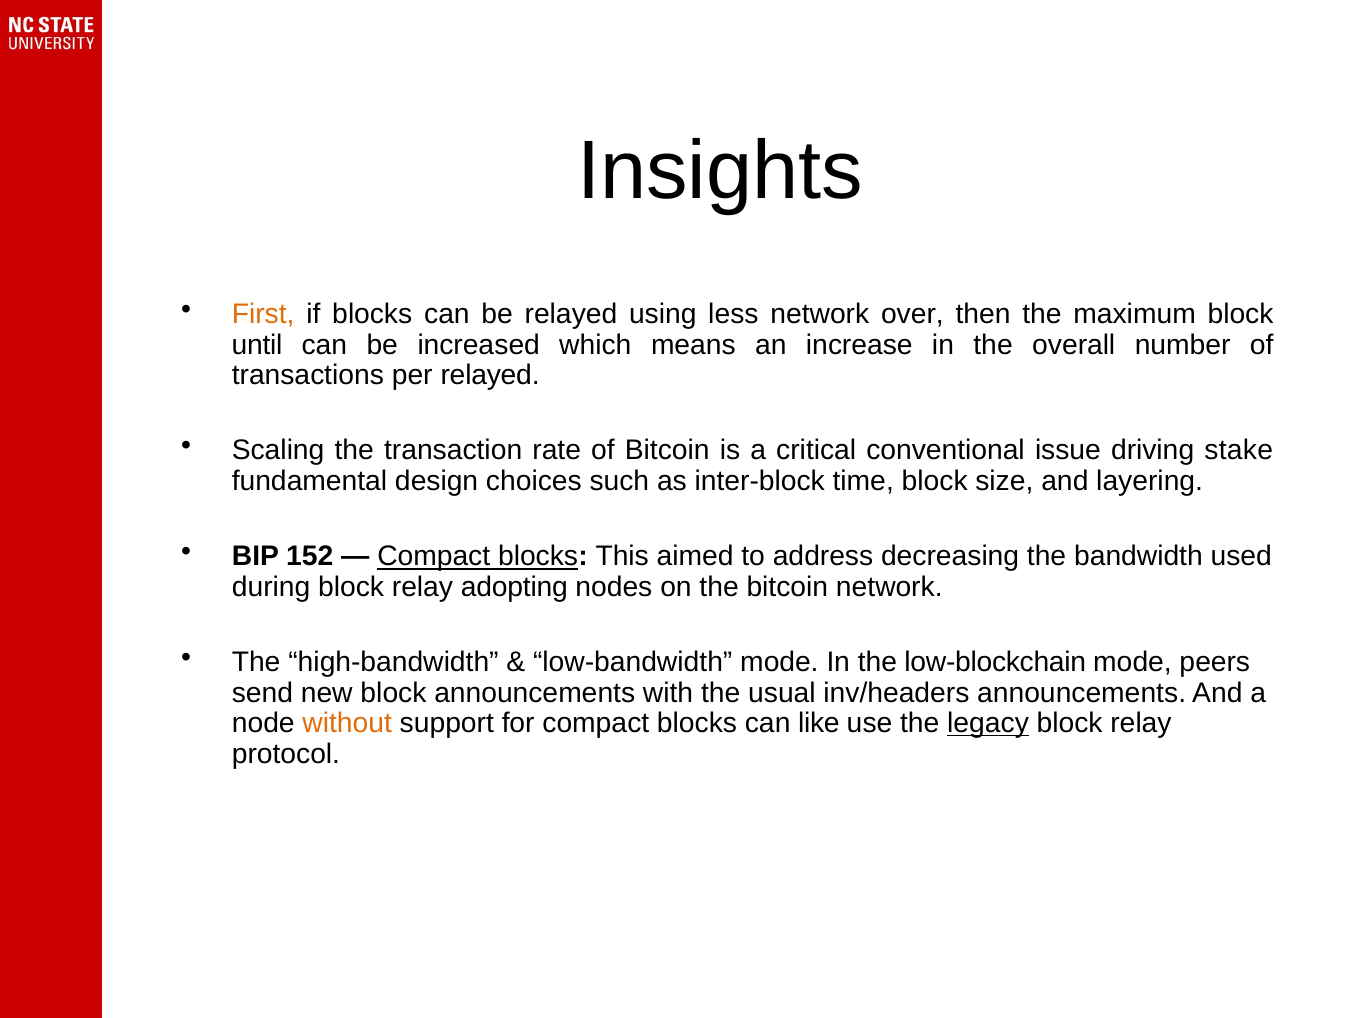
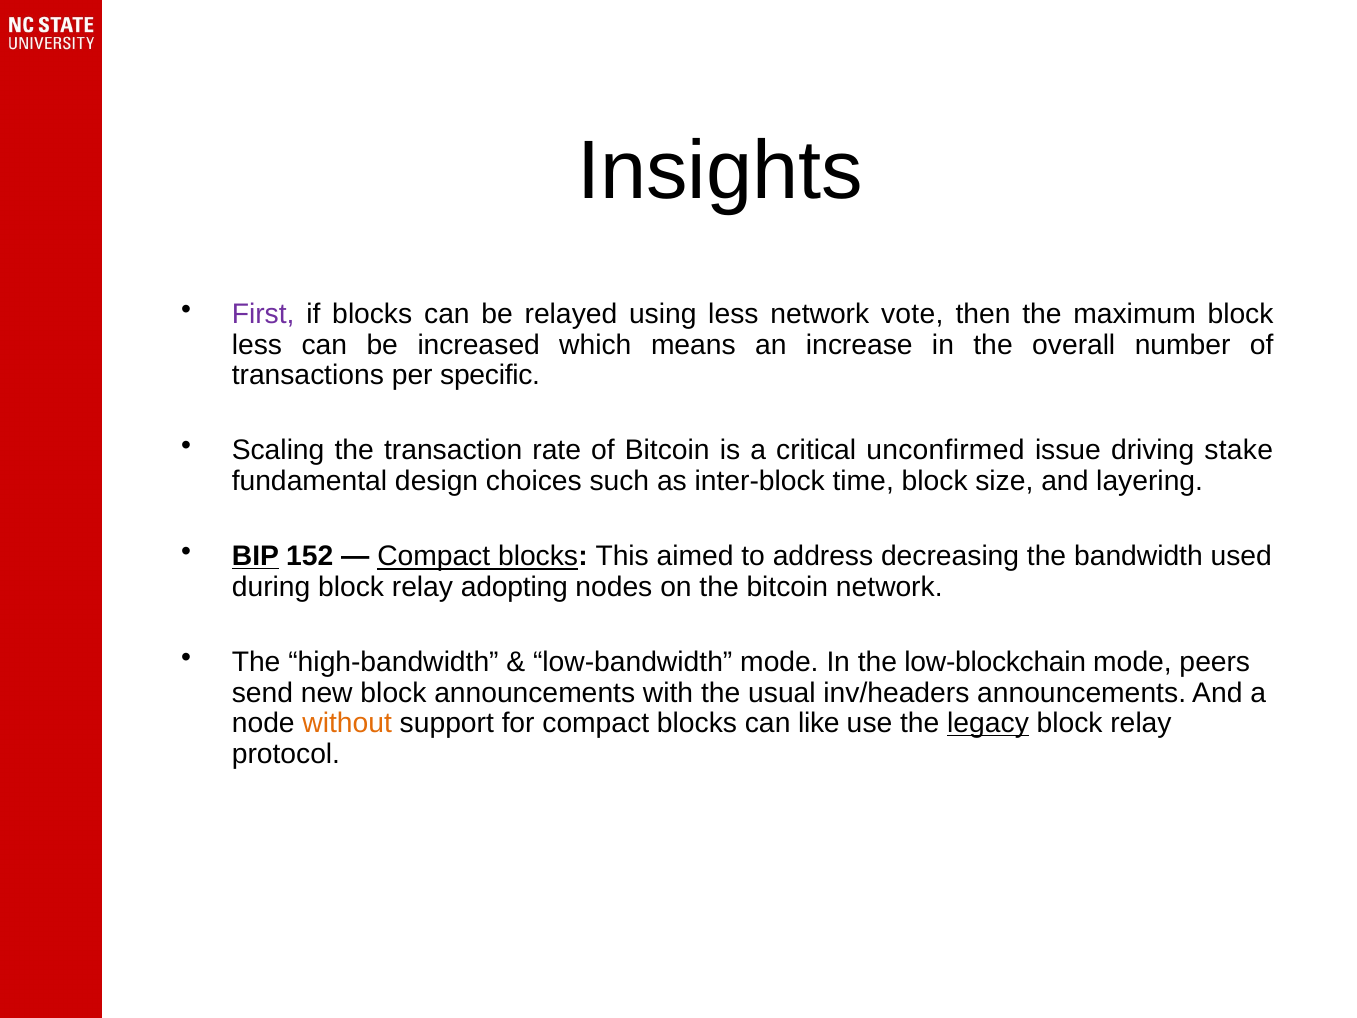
First colour: orange -> purple
over: over -> vote
until at (257, 345): until -> less
per relayed: relayed -> specific
conventional: conventional -> unconfirmed
BIP underline: none -> present
